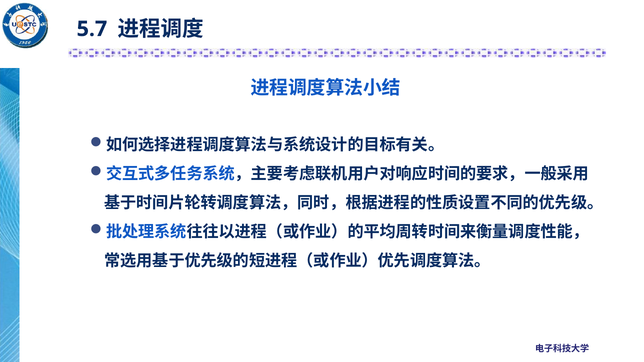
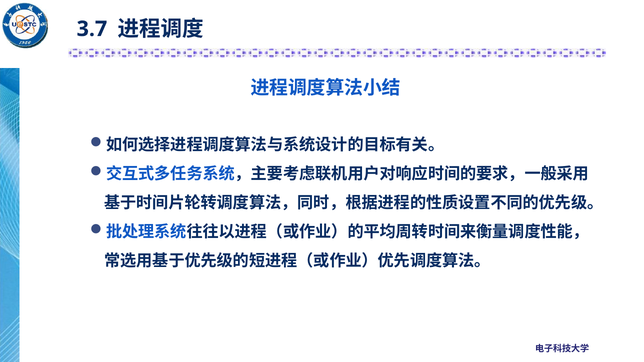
5.7: 5.7 -> 3.7
